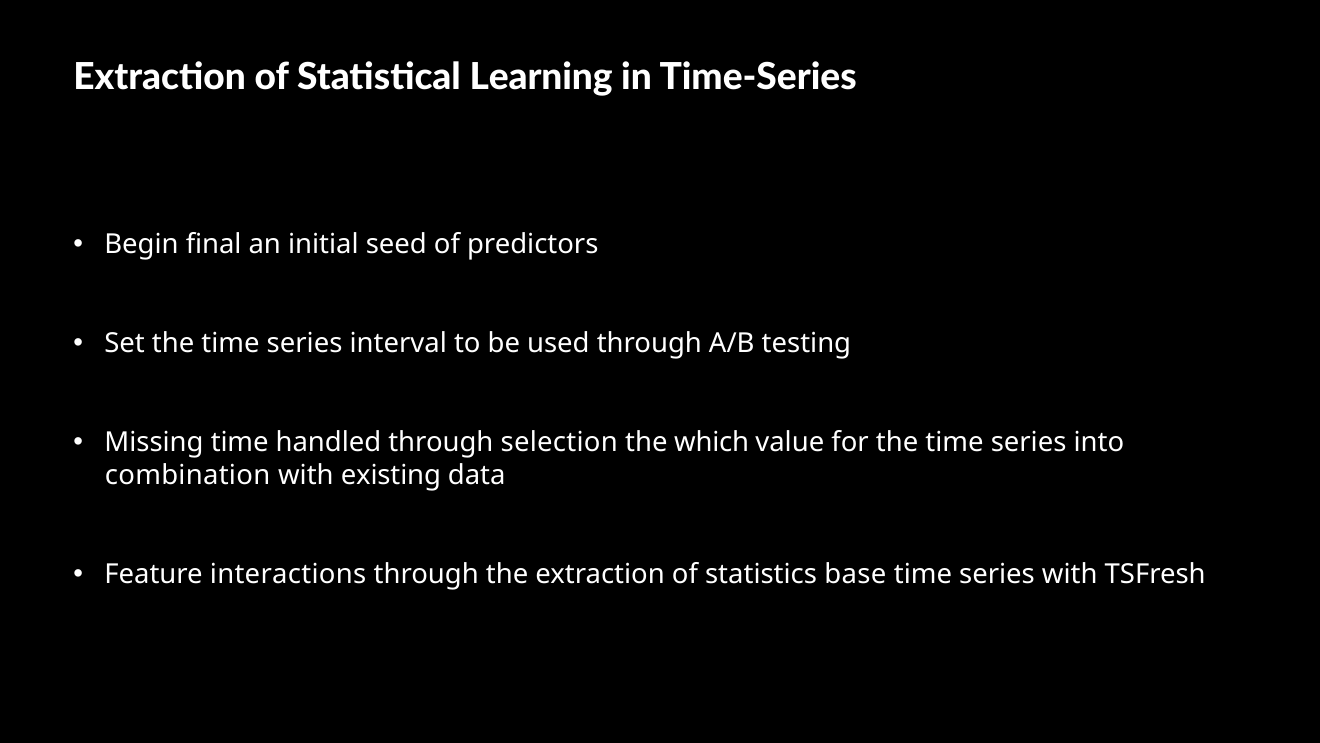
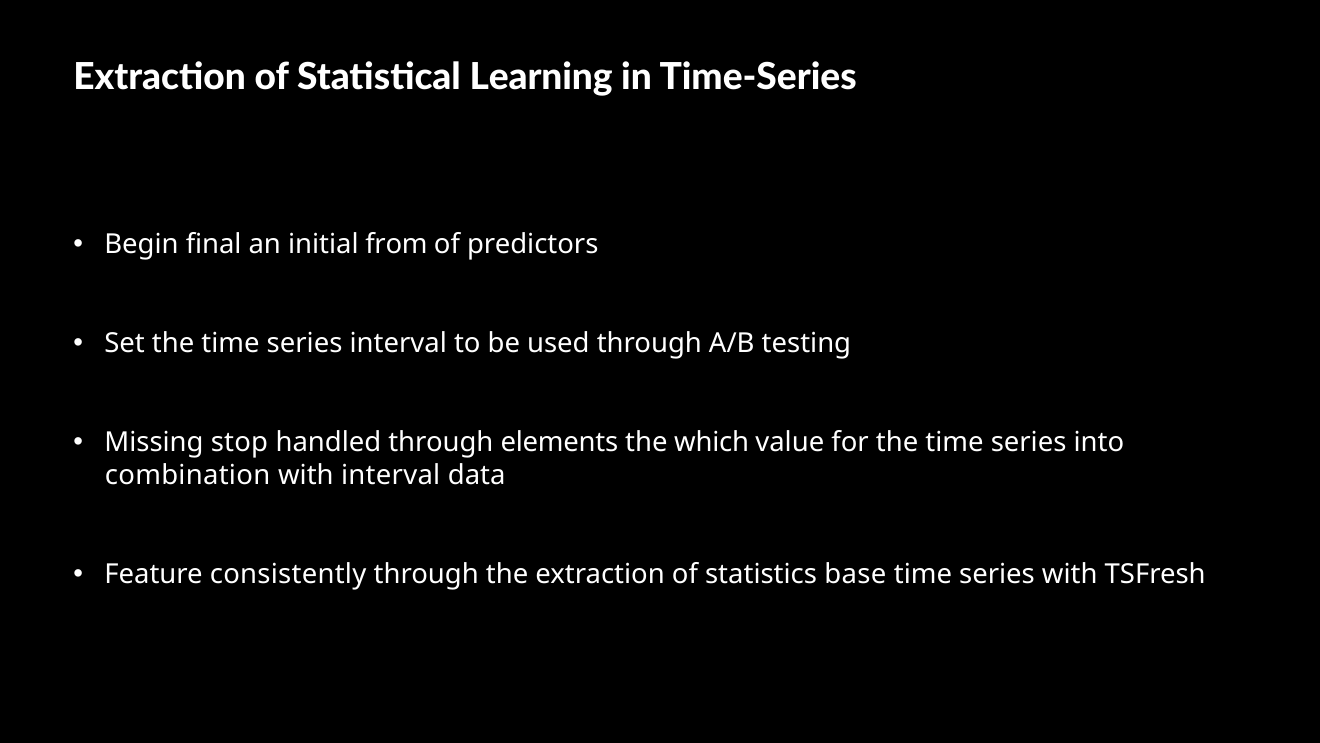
seed: seed -> from
Missing time: time -> stop
selection: selection -> elements
with existing: existing -> interval
interactions: interactions -> consistently
